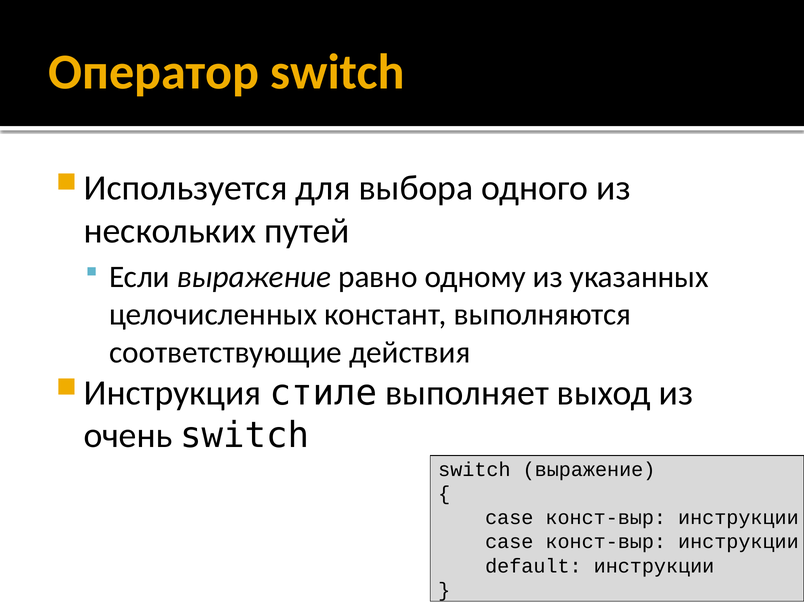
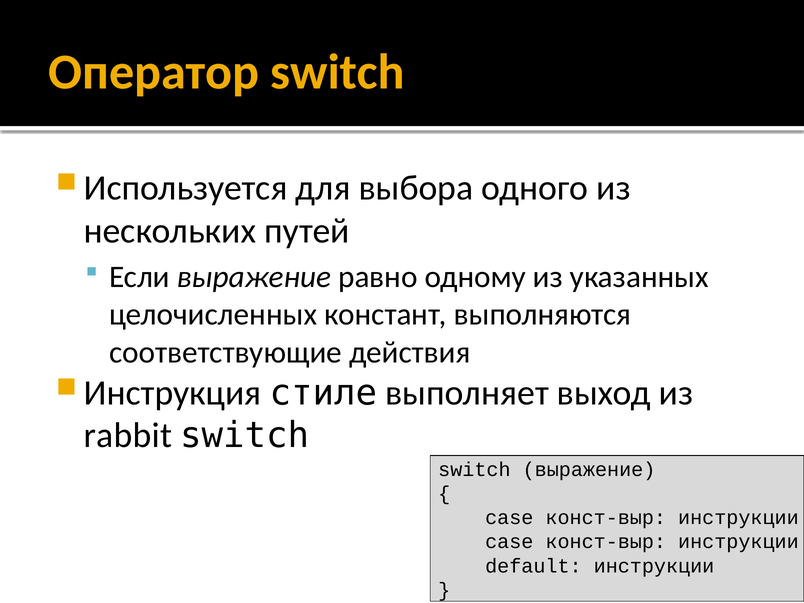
очень: очень -> rabbit
